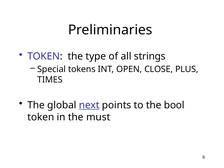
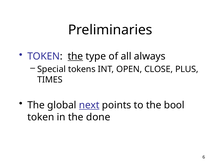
the at (75, 56) underline: none -> present
strings: strings -> always
must: must -> done
